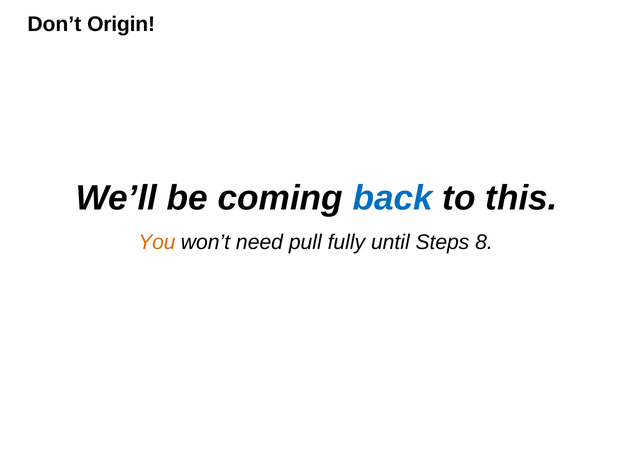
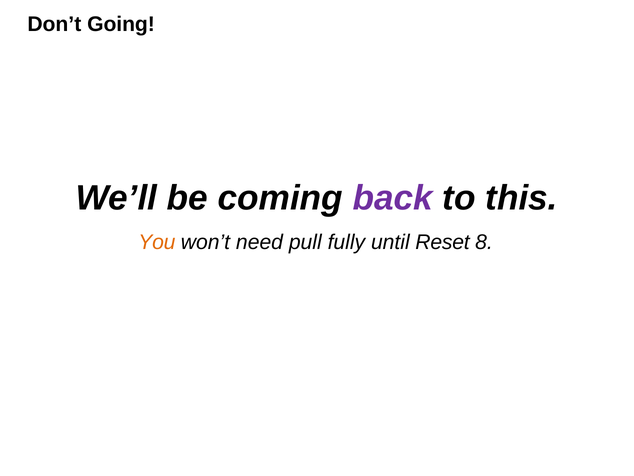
Origin: Origin -> Going
back colour: blue -> purple
Steps: Steps -> Reset
